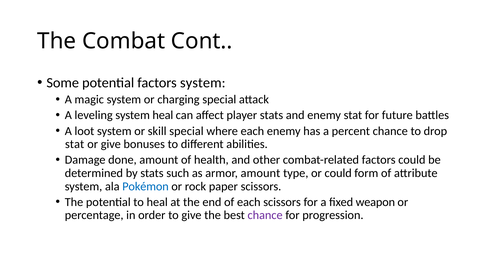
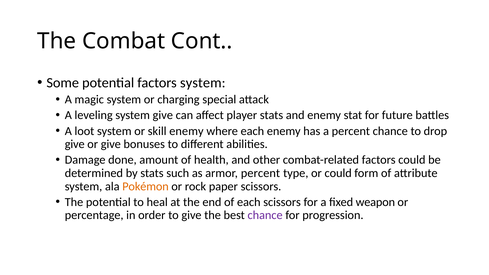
system heal: heal -> give
skill special: special -> enemy
stat at (75, 144): stat -> give
armor amount: amount -> percent
Pokémon colour: blue -> orange
